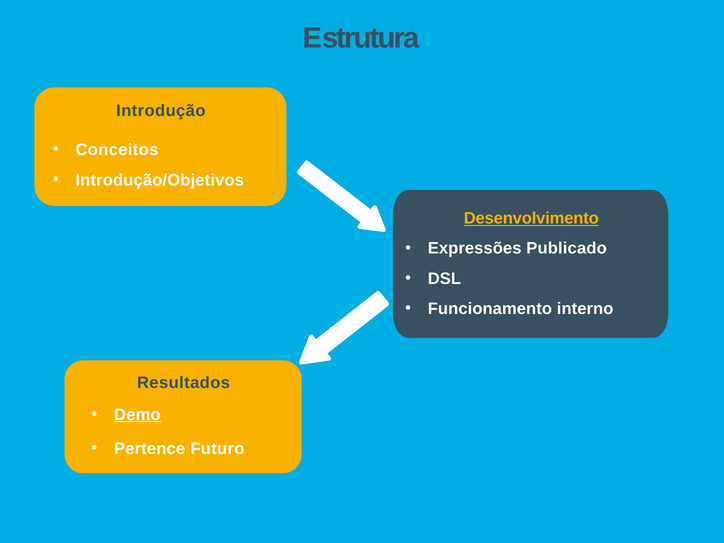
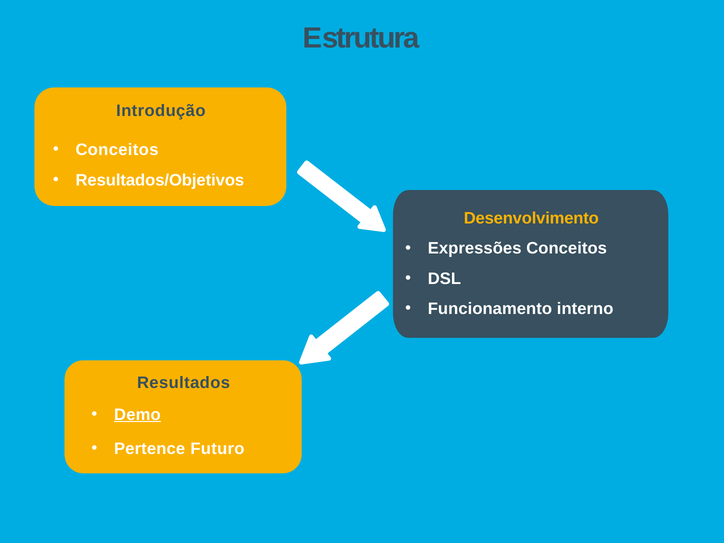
Introdução/Objetivos: Introdução/Objetivos -> Resultados/Objetivos
Desenvolvimento underline: present -> none
Expressões Publicado: Publicado -> Conceitos
